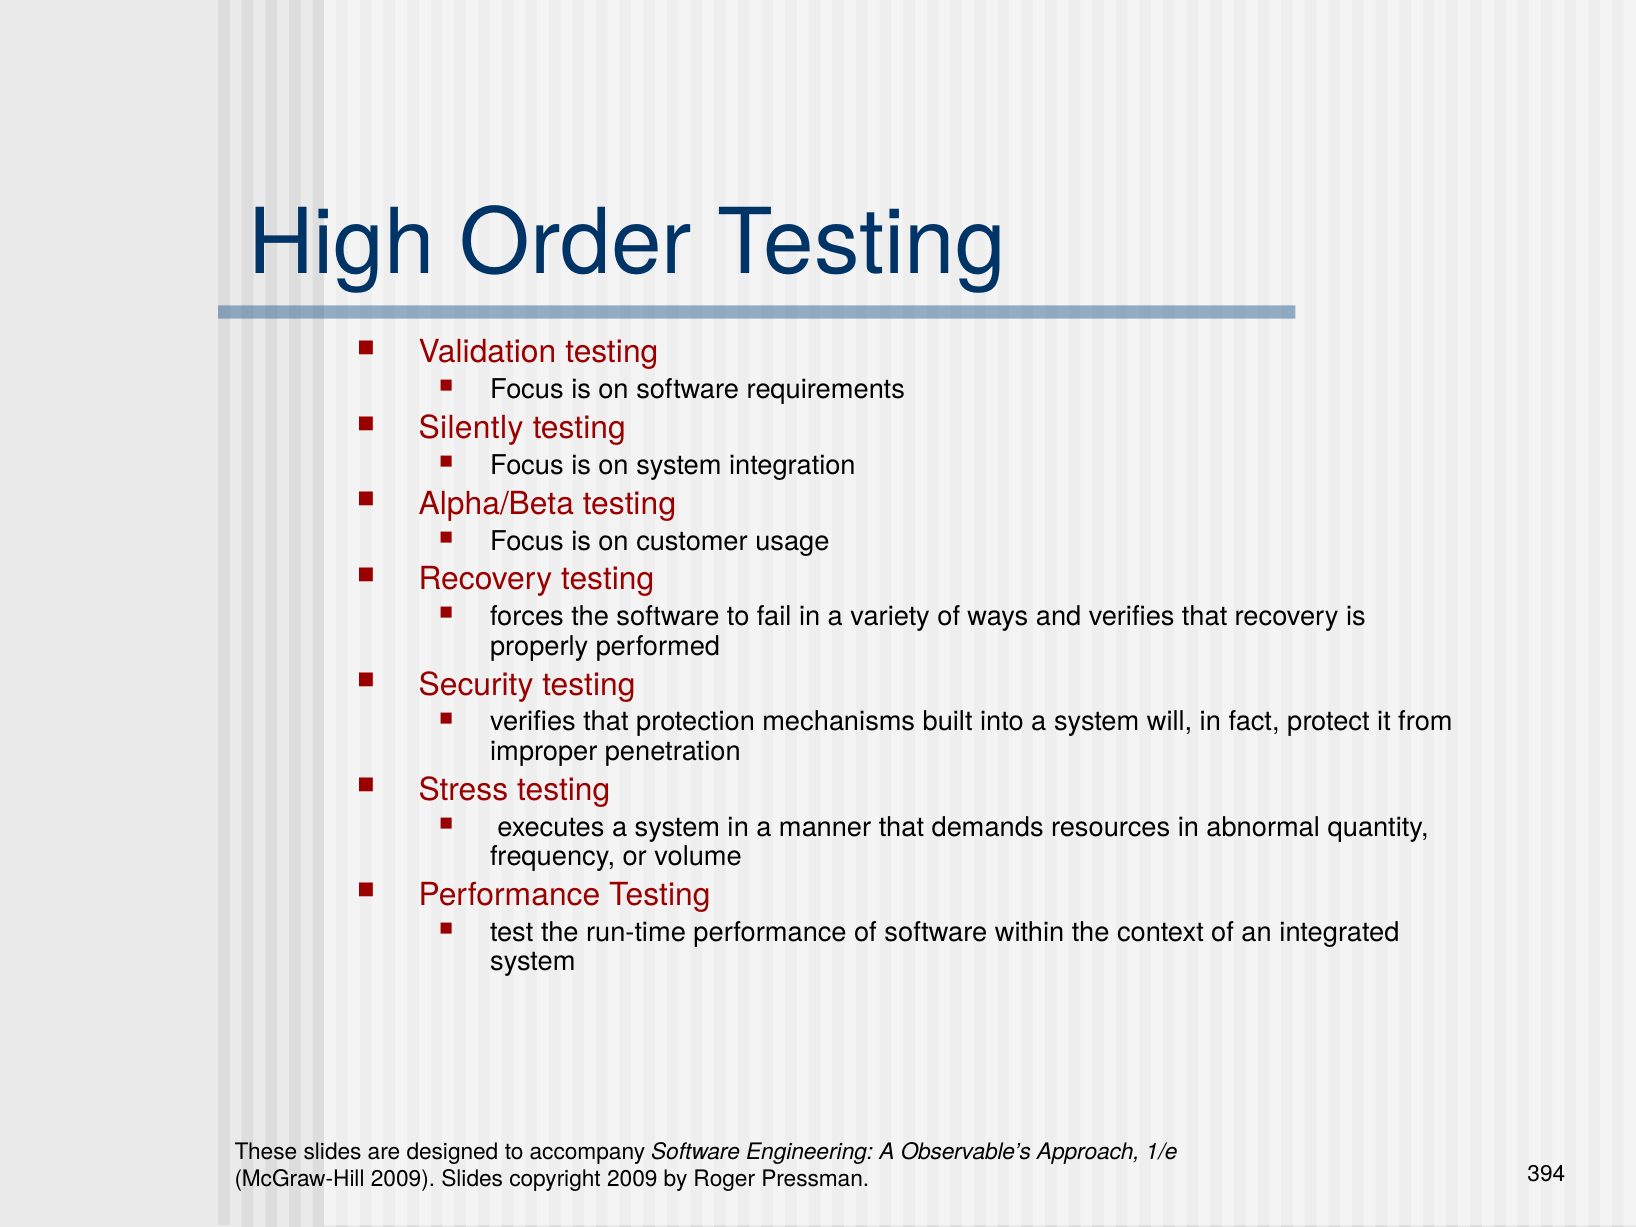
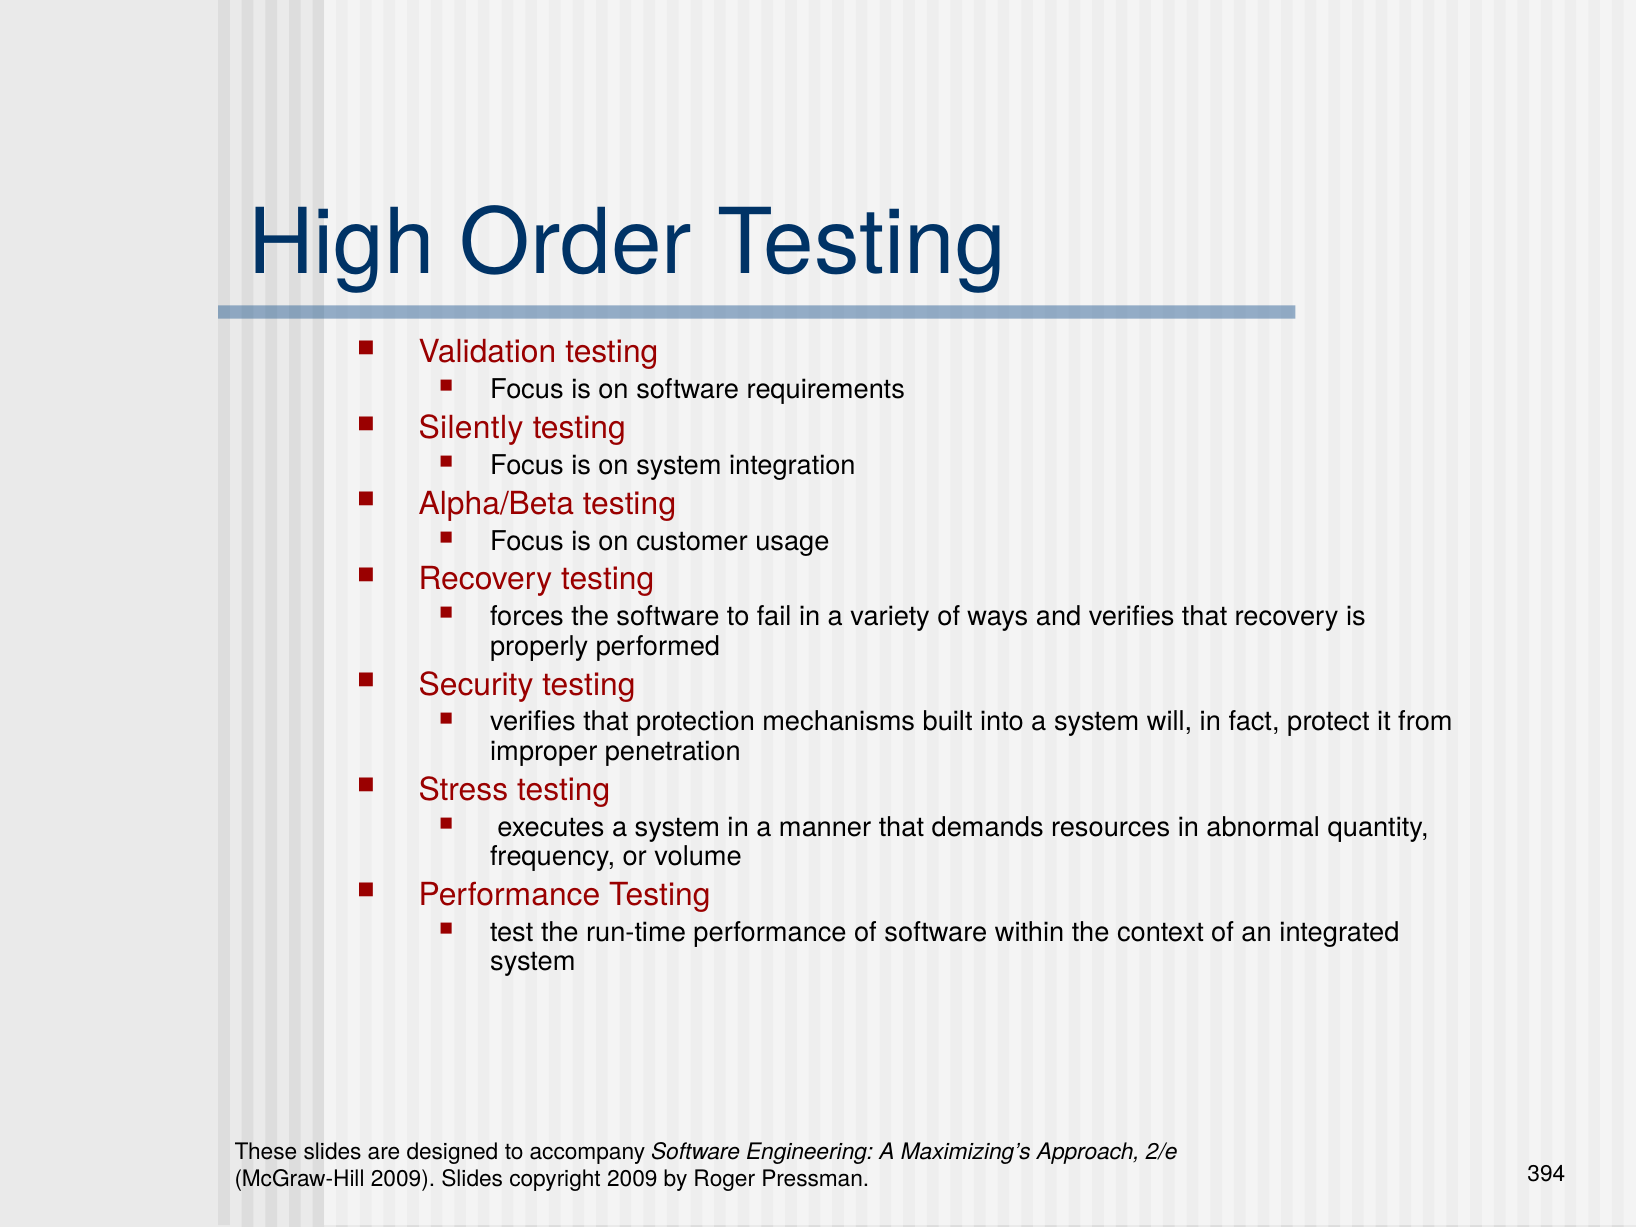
Observable’s: Observable’s -> Maximizing’s
1/e: 1/e -> 2/e
